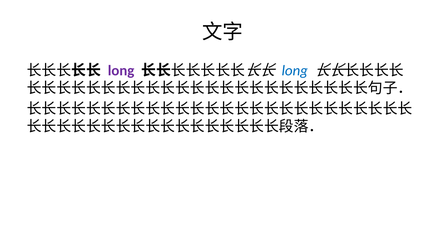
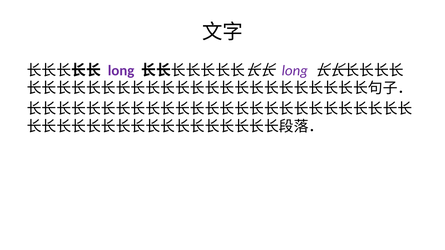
long at (295, 71) colour: blue -> purple
